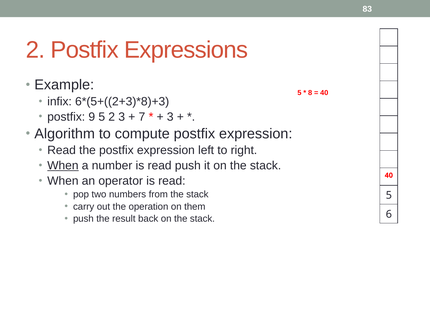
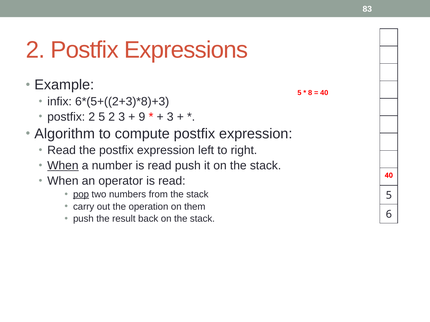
postfix 9: 9 -> 2
7: 7 -> 9
pop underline: none -> present
